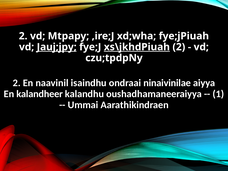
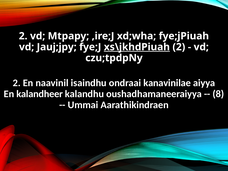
Jauj;jpy underline: present -> none
ninaivinilae: ninaivinilae -> kanavinilae
1: 1 -> 8
